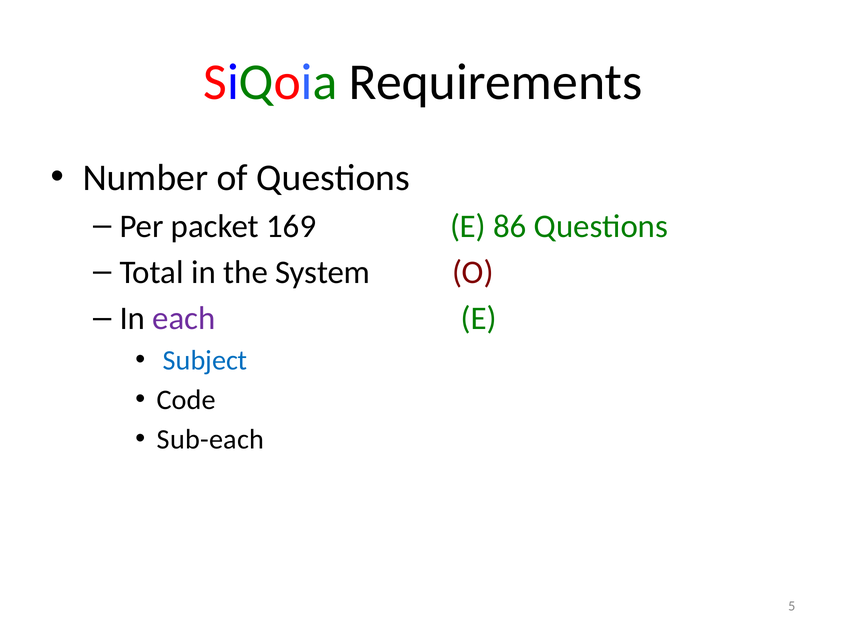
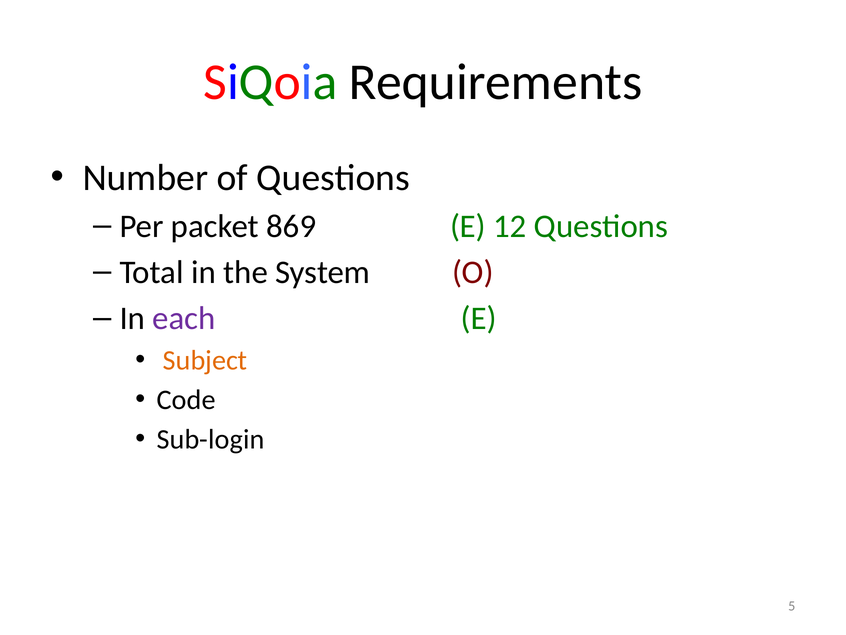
169: 169 -> 869
86: 86 -> 12
Subject colour: blue -> orange
Sub-each: Sub-each -> Sub-login
